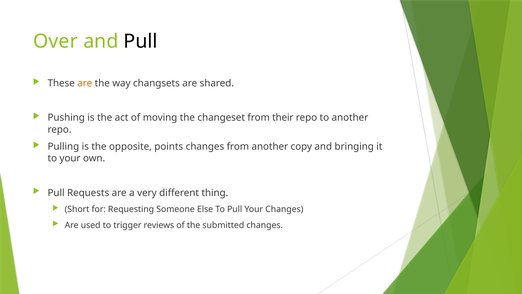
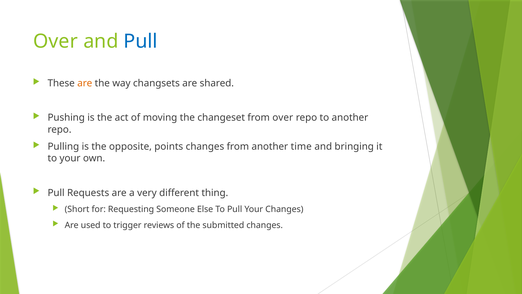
Pull at (141, 41) colour: black -> blue
from their: their -> over
copy: copy -> time
